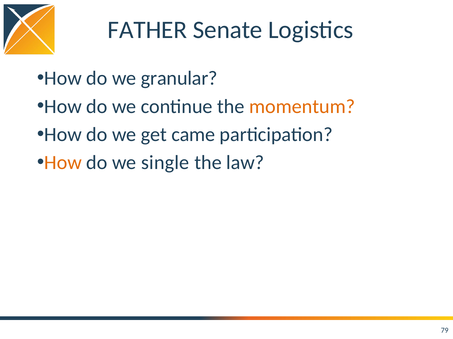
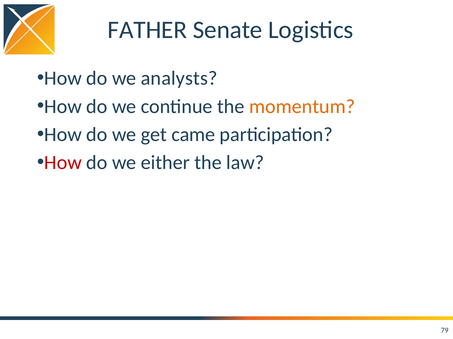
granular: granular -> analysts
How at (63, 163) colour: orange -> red
single: single -> either
